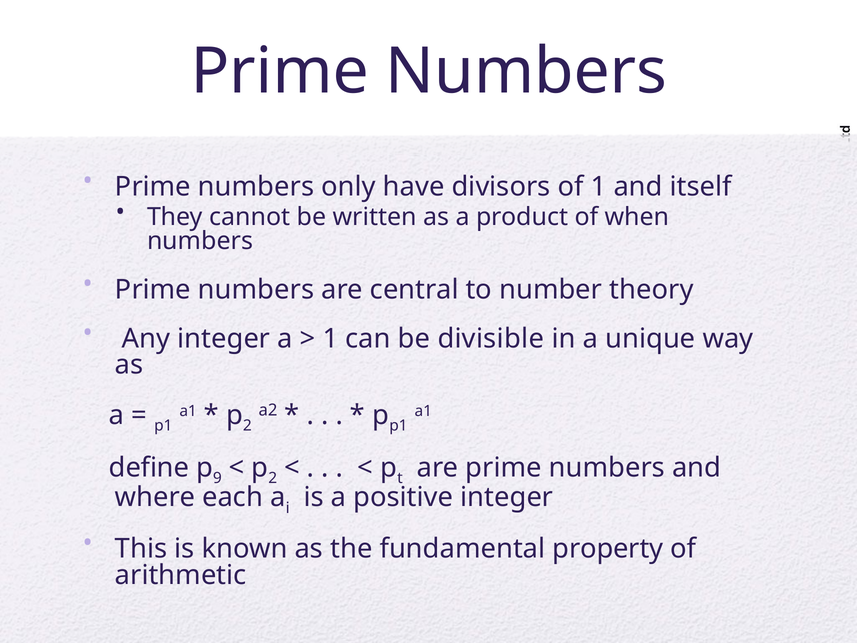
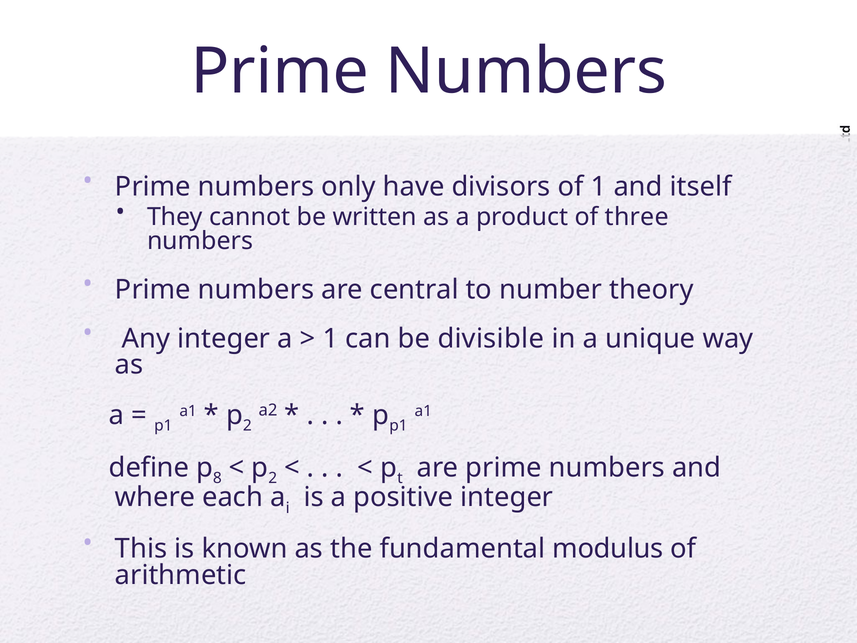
when: when -> three
9: 9 -> 8
property: property -> modulus
